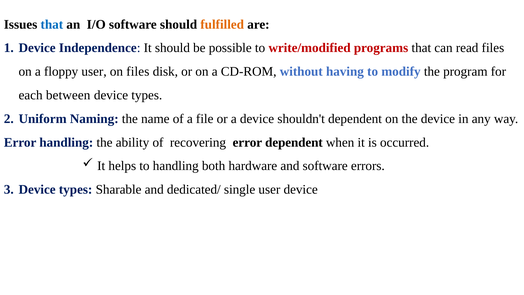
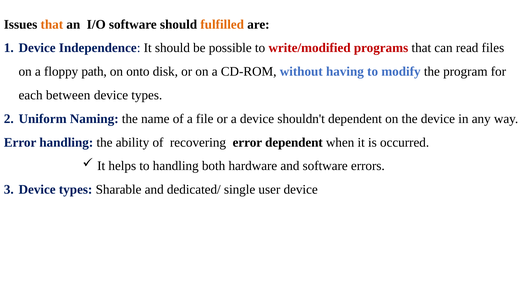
that at (52, 24) colour: blue -> orange
floppy user: user -> path
on files: files -> onto
